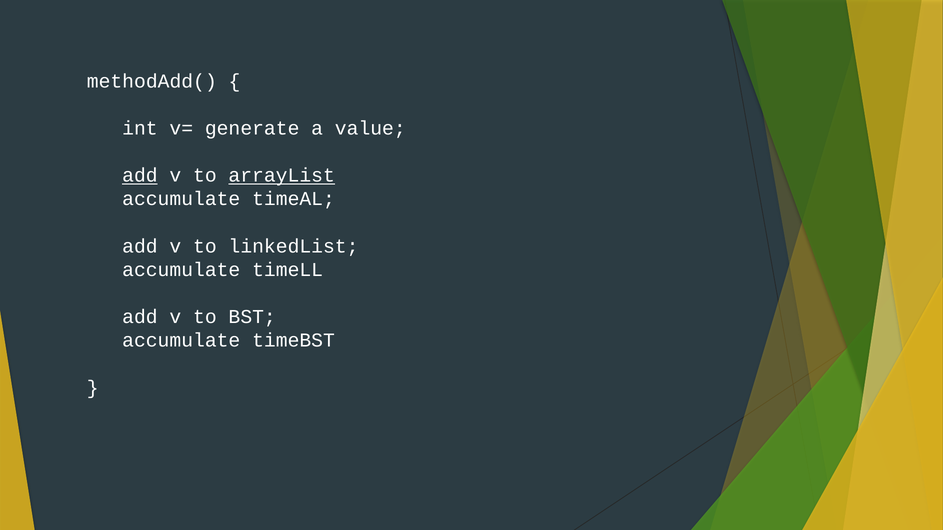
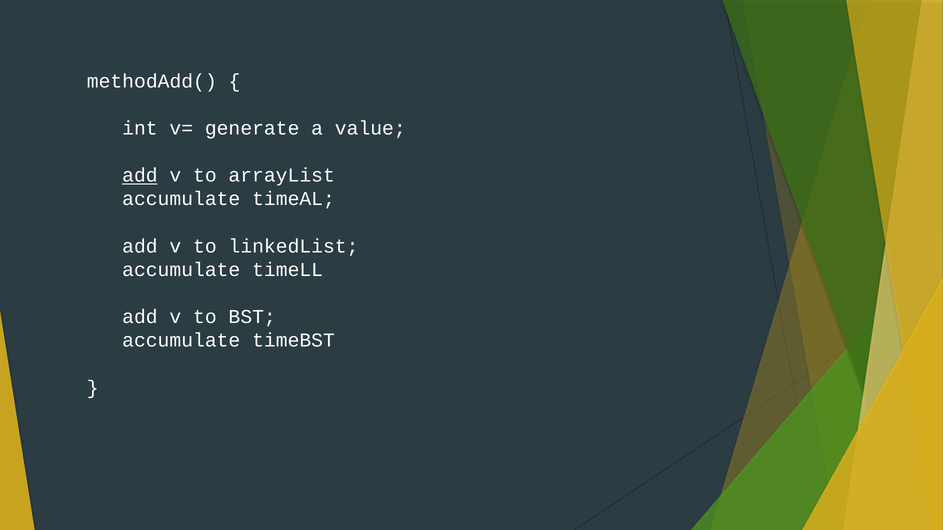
arrayList underline: present -> none
